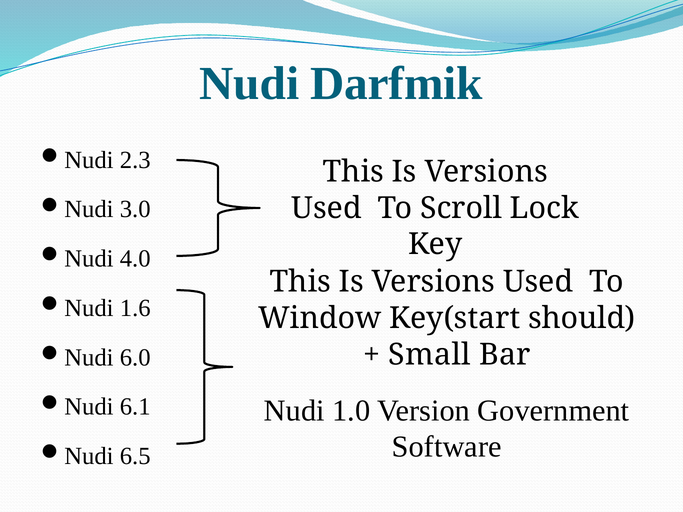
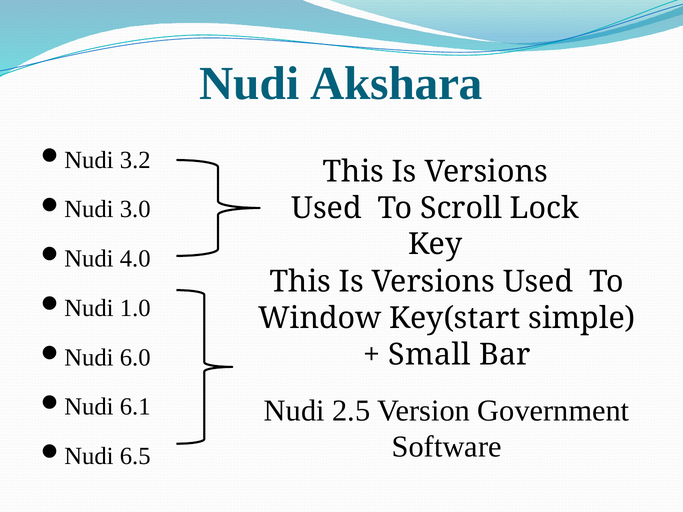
Darfmik: Darfmik -> Akshara
2.3: 2.3 -> 3.2
1.6: 1.6 -> 1.0
should: should -> simple
1.0: 1.0 -> 2.5
